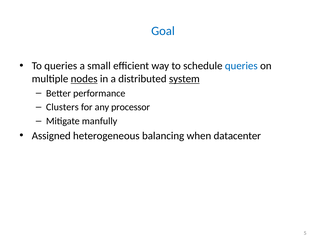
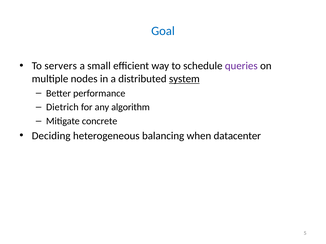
To queries: queries -> servers
queries at (241, 66) colour: blue -> purple
nodes underline: present -> none
Clusters: Clusters -> Dietrich
processor: processor -> algorithm
manfully: manfully -> concrete
Assigned: Assigned -> Deciding
